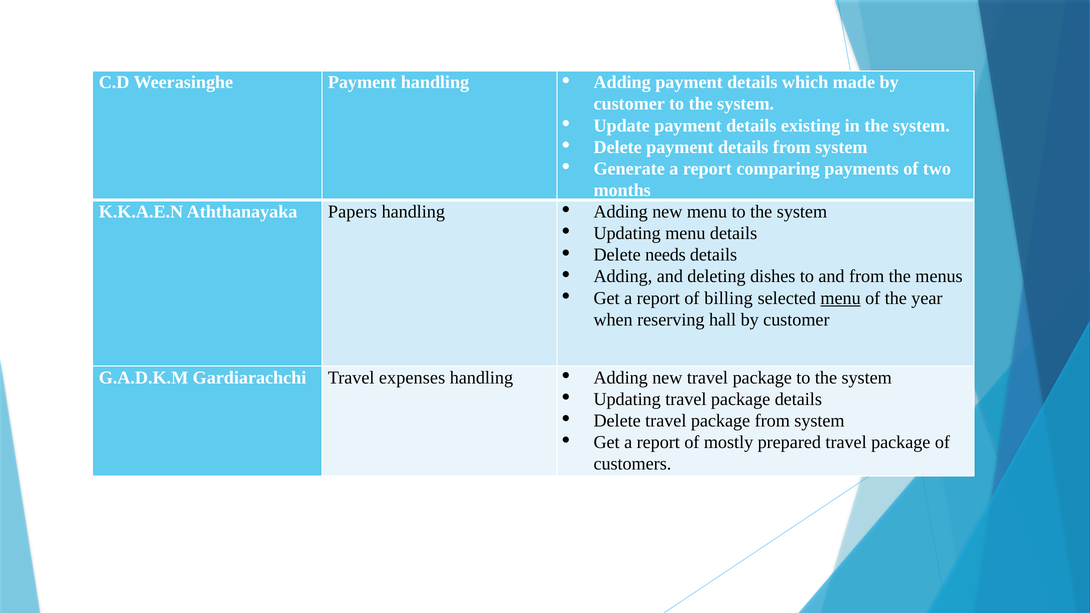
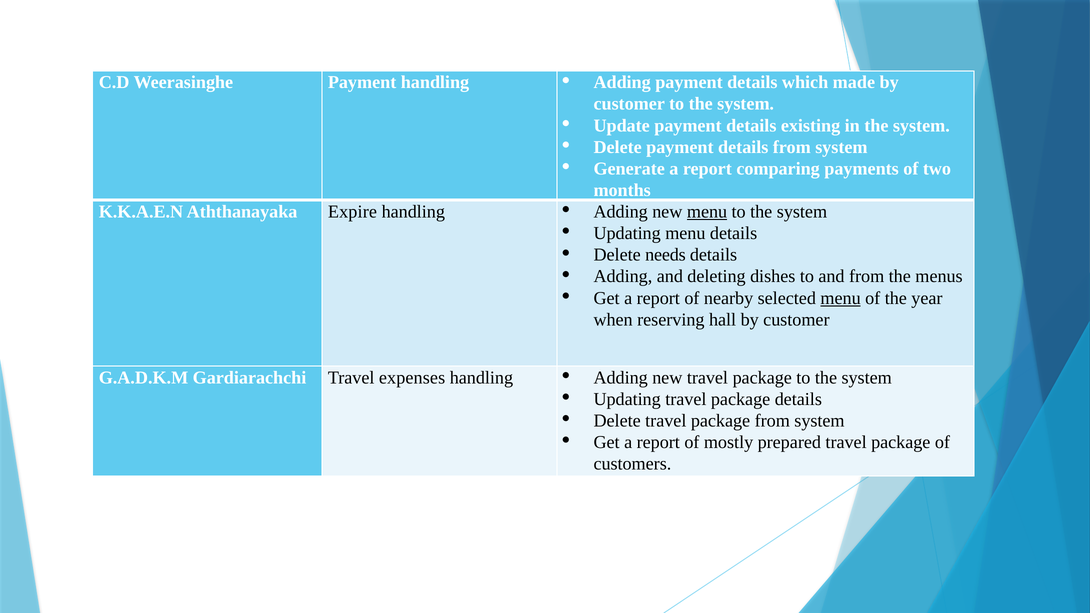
Papers: Papers -> Expire
menu at (707, 212) underline: none -> present
billing: billing -> nearby
